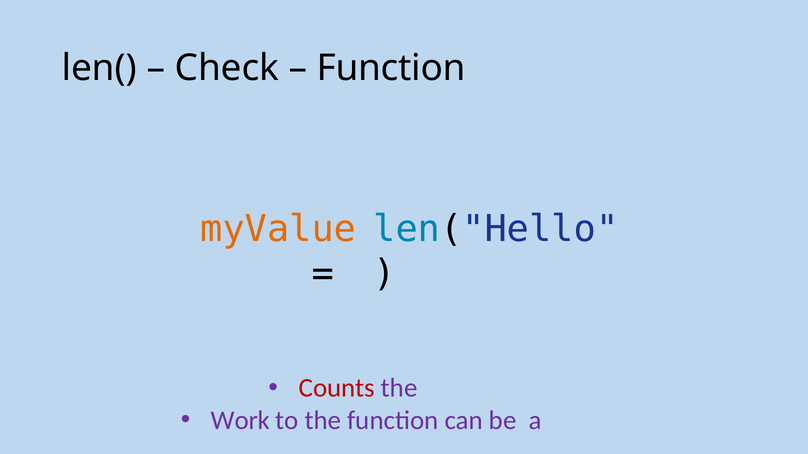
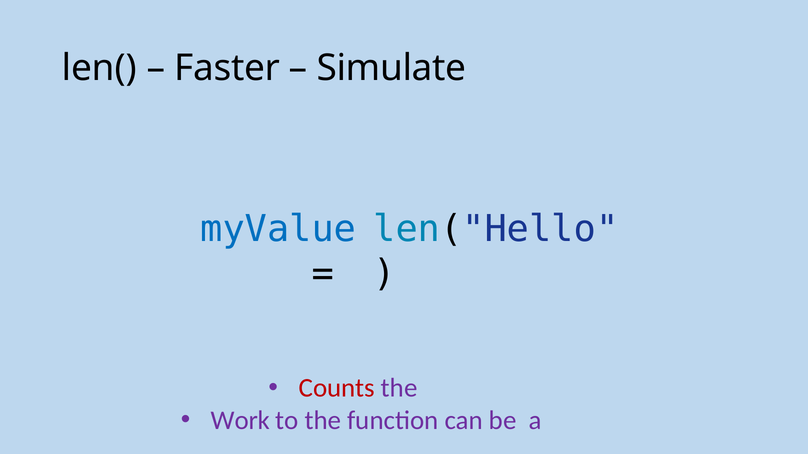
Check: Check -> Faster
Function at (391, 68): Function -> Simulate
myValue colour: orange -> blue
